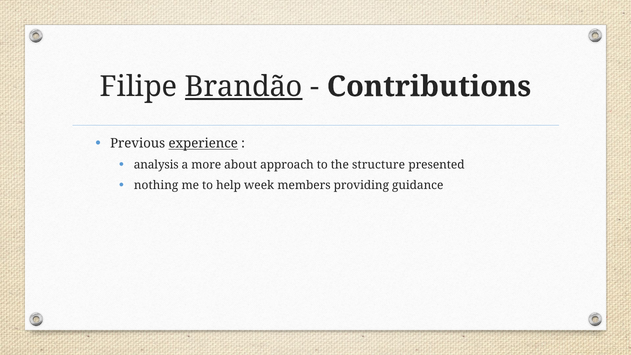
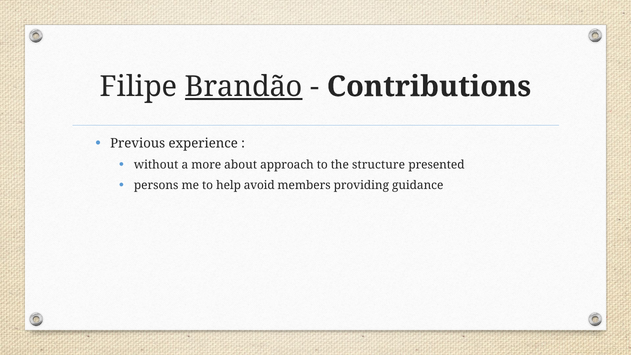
experience underline: present -> none
analysis: analysis -> without
nothing: nothing -> persons
week: week -> avoid
